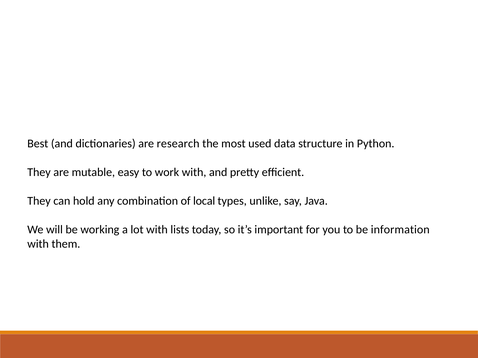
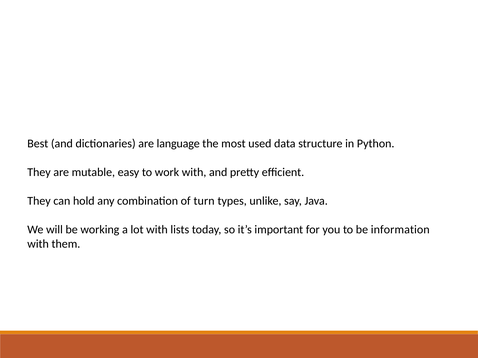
research: research -> language
local: local -> turn
